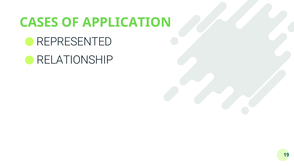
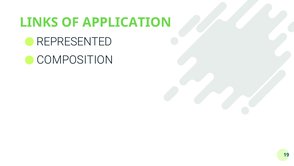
CASES: CASES -> LINKS
RELATIONSHIP: RELATIONSHIP -> COMPOSITION
